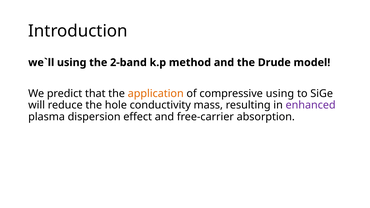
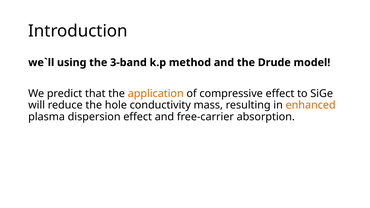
2-band: 2-band -> 3-band
compressive using: using -> effect
enhanced colour: purple -> orange
